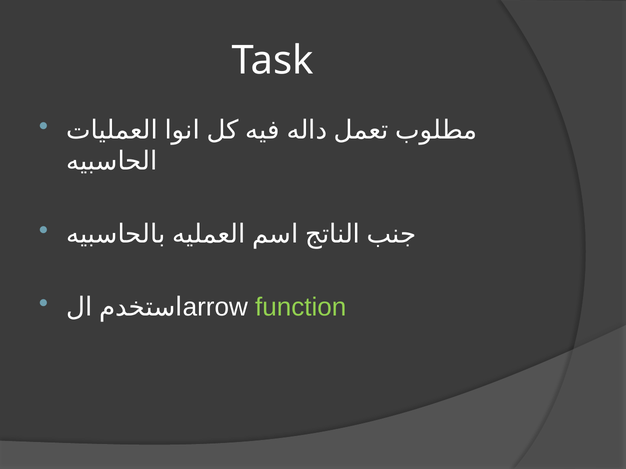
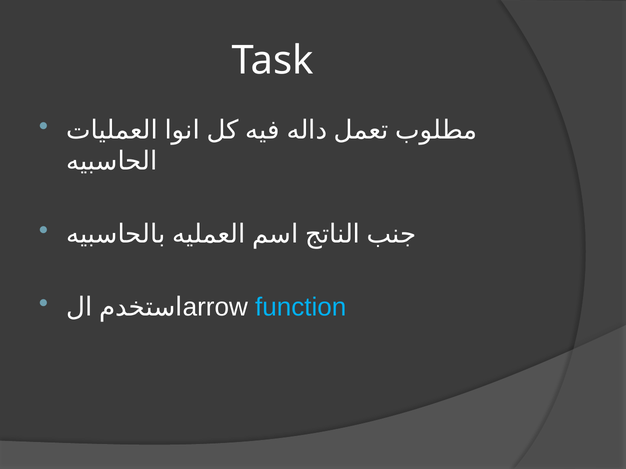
function colour: light green -> light blue
